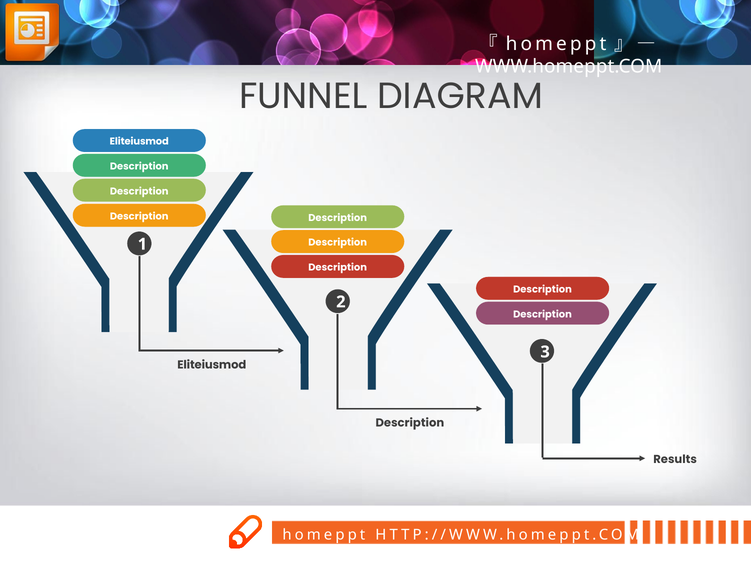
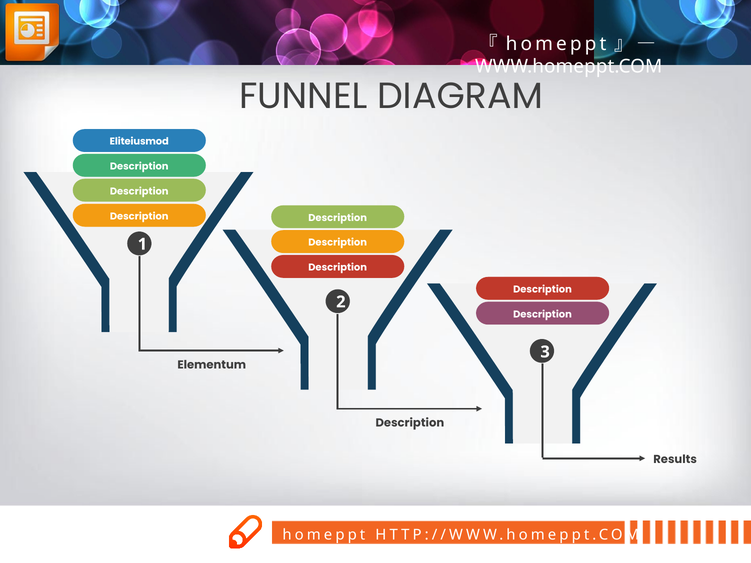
Eliteiusmod at (212, 365): Eliteiusmod -> Elementum
